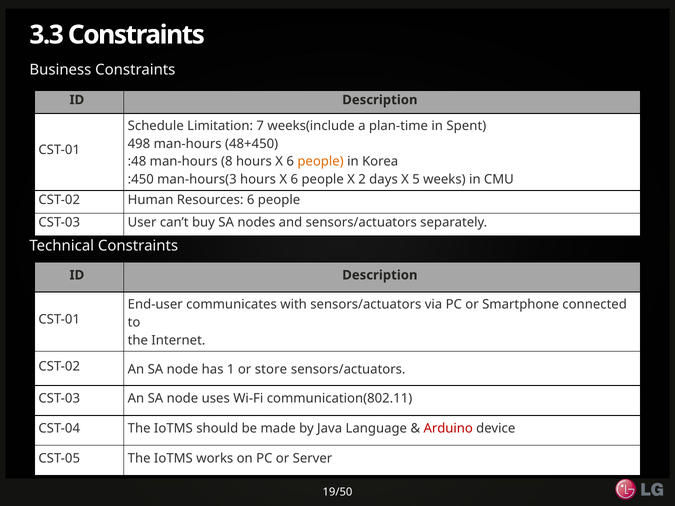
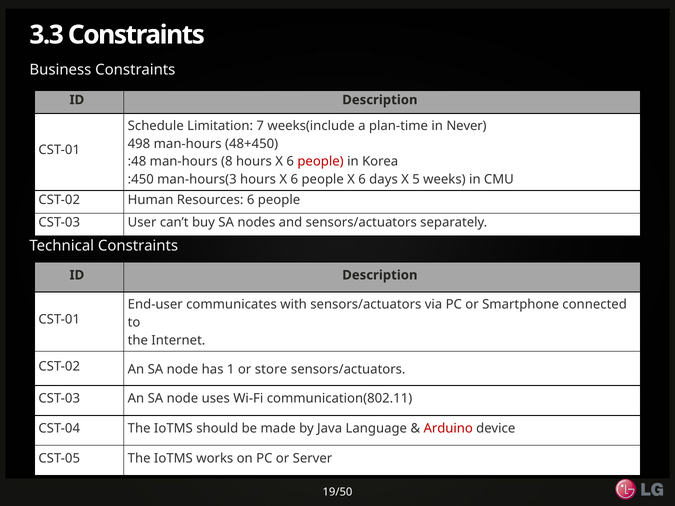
Spent: Spent -> Never
people at (321, 162) colour: orange -> red
people X 2: 2 -> 6
